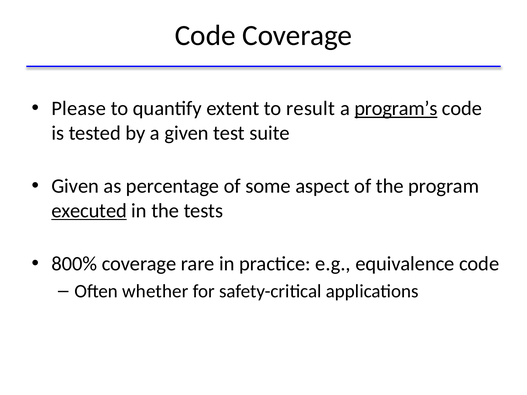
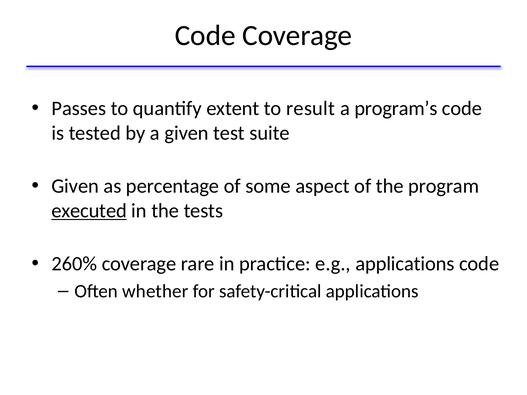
Please: Please -> Passes
program’s underline: present -> none
800%: 800% -> 260%
e.g equivalence: equivalence -> applications
